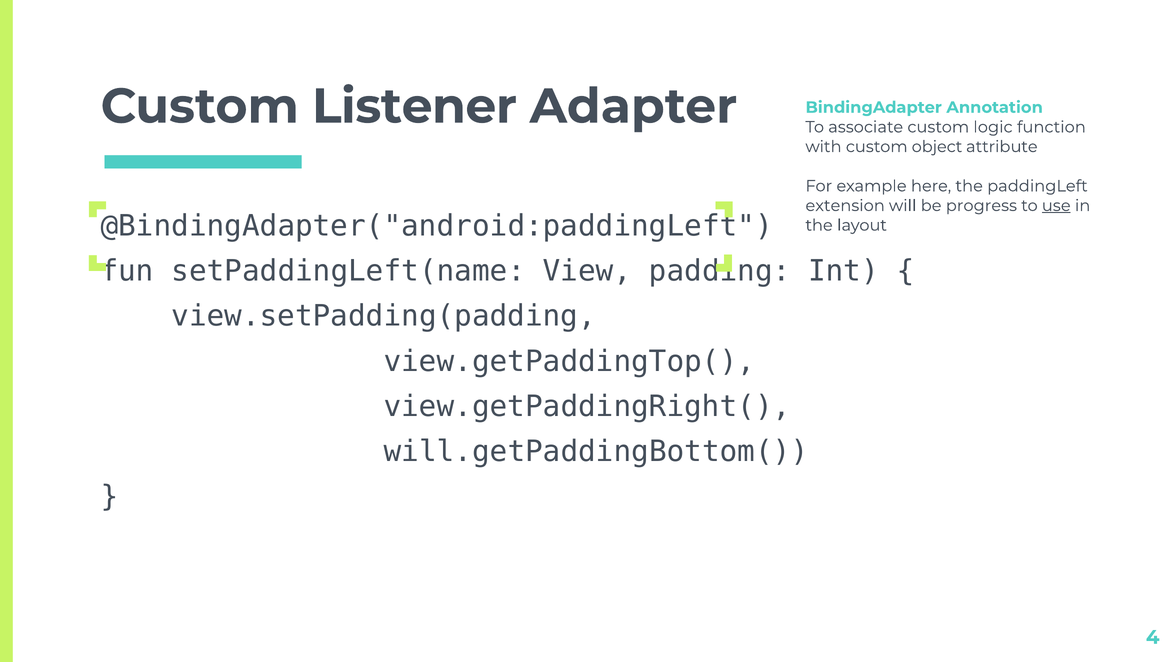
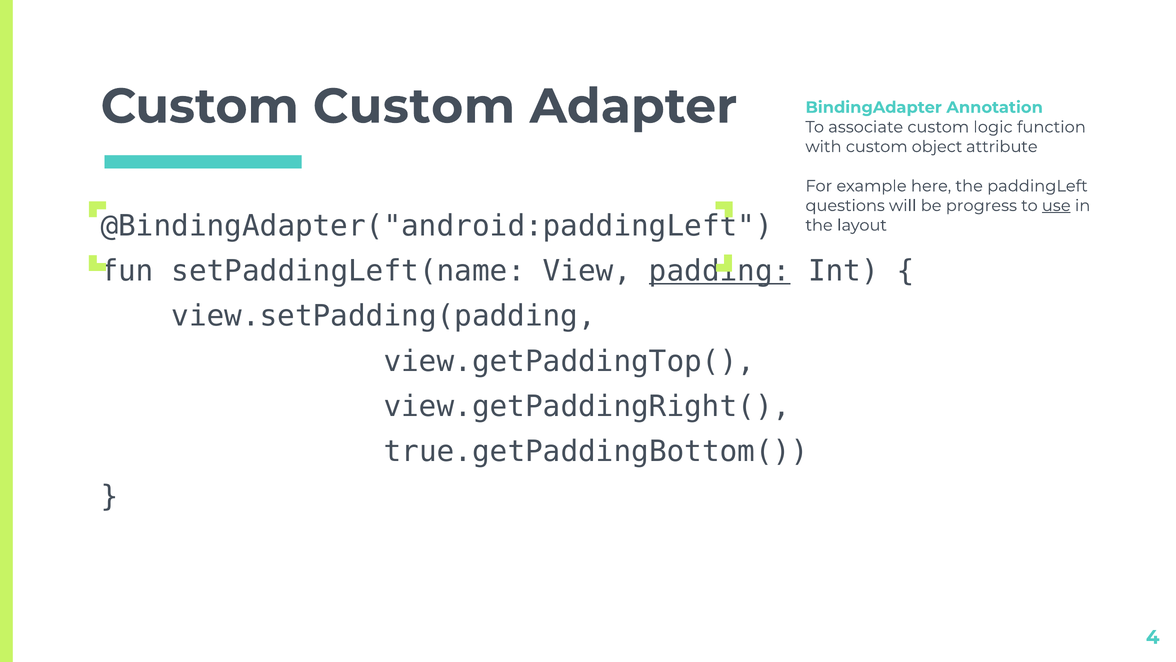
Custom Listener: Listener -> Custom
extension: extension -> questions
padding underline: none -> present
will.getPaddingBottom(: will.getPaddingBottom( -> true.getPaddingBottom(
